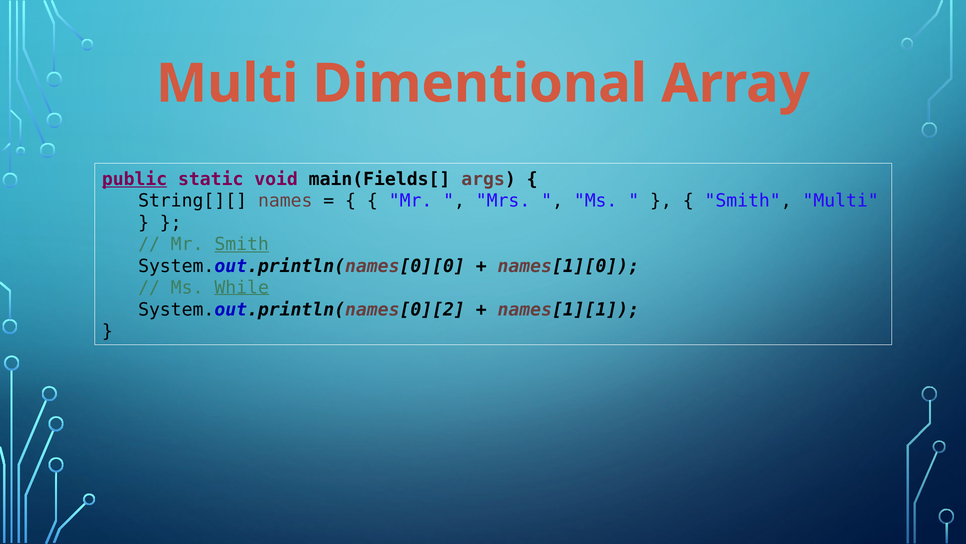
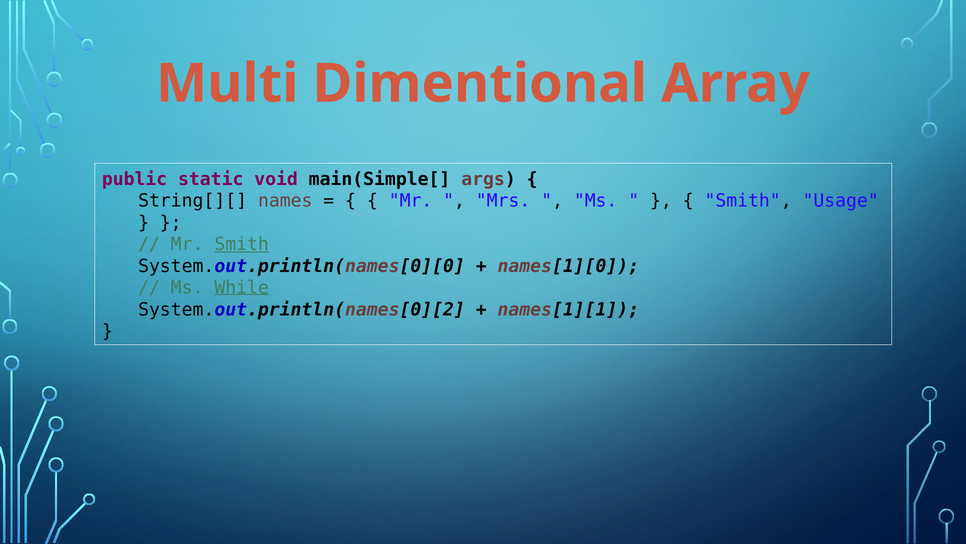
public underline: present -> none
main(Fields[: main(Fields[ -> main(Simple[
Smith Multi: Multi -> Usage
